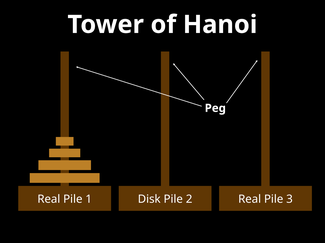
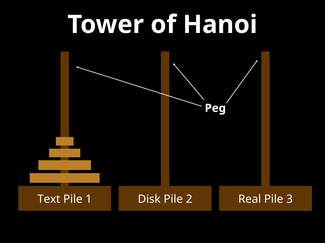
Real at (49, 200): Real -> Text
